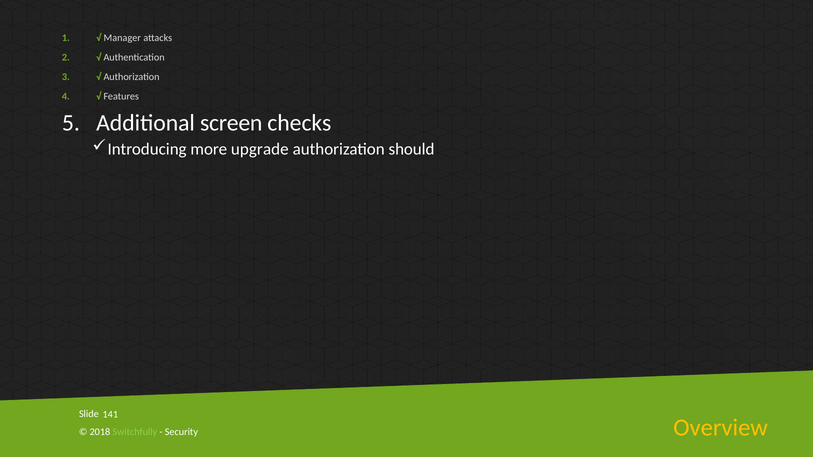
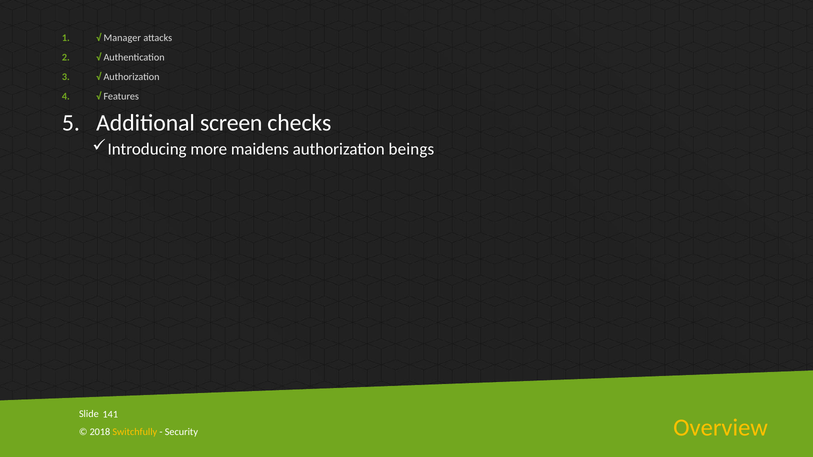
upgrade: upgrade -> maidens
should: should -> beings
Switchfully colour: light green -> yellow
